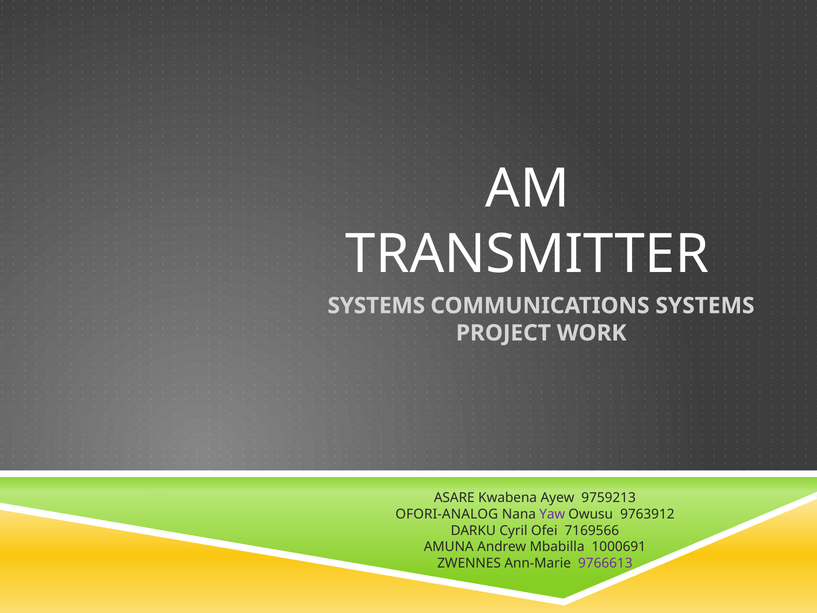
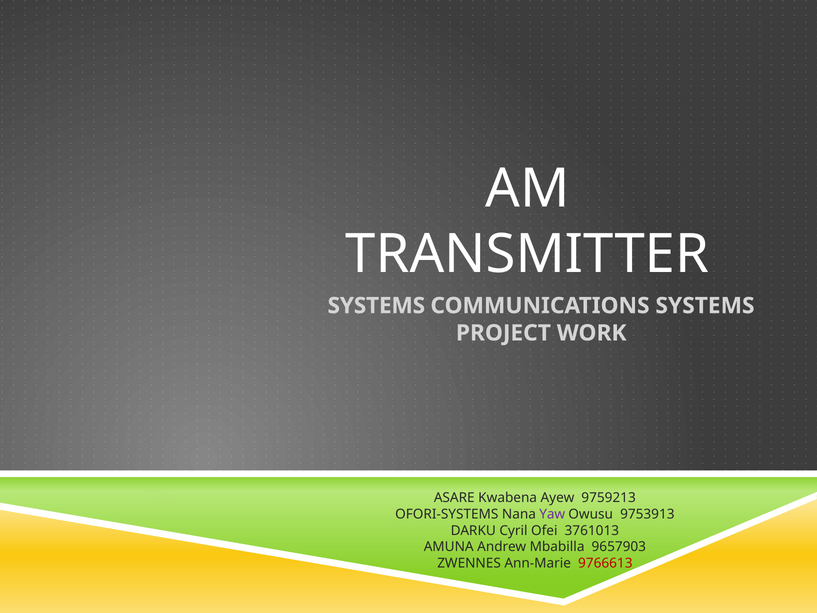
OFORI-ANALOG: OFORI-ANALOG -> OFORI-SYSTEMS
9763912: 9763912 -> 9753913
7169566: 7169566 -> 3761013
1000691: 1000691 -> 9657903
9766613 colour: purple -> red
